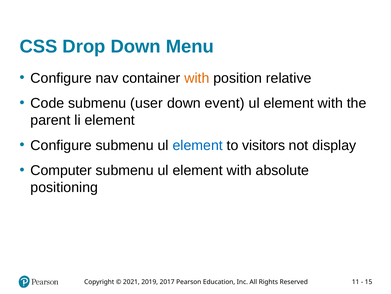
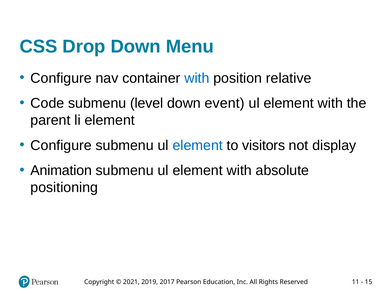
with at (197, 78) colour: orange -> blue
user: user -> level
Computer: Computer -> Animation
